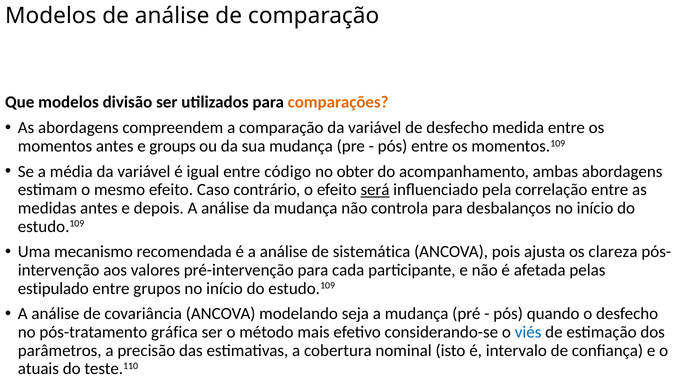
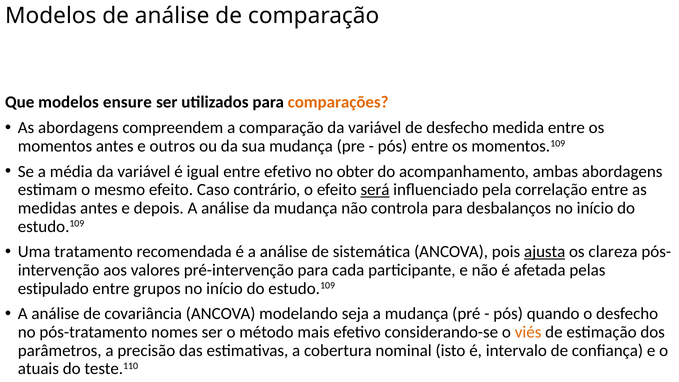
divisão: divisão -> ensure
groups: groups -> outros
entre código: código -> efetivo
mecanismo: mecanismo -> tratamento
ajusta underline: none -> present
gráfica: gráfica -> nomes
viés colour: blue -> orange
